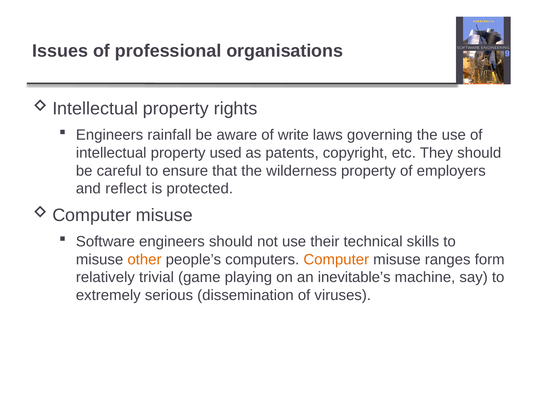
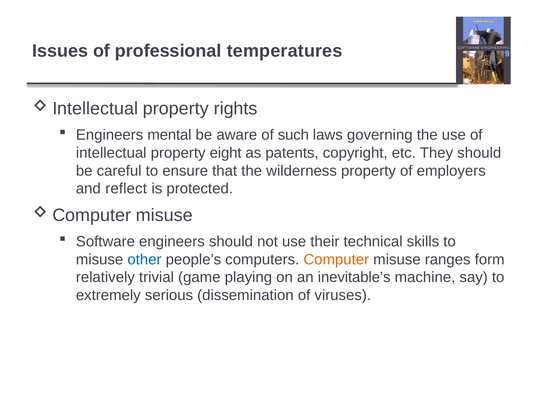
organisations: organisations -> temperatures
rainfall: rainfall -> mental
write: write -> such
used: used -> eight
other colour: orange -> blue
